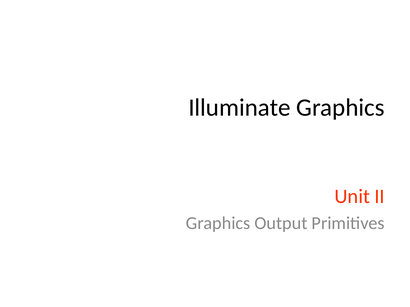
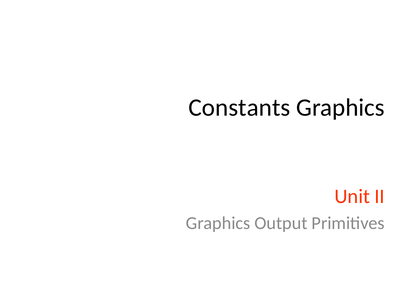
Illuminate: Illuminate -> Constants
